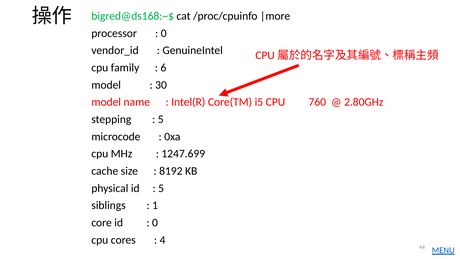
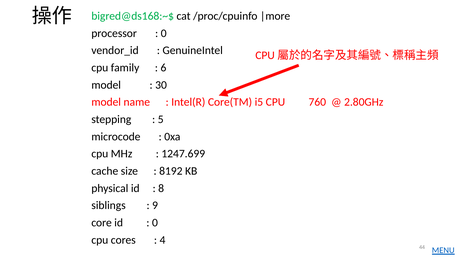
5 at (161, 188): 5 -> 8
1: 1 -> 9
